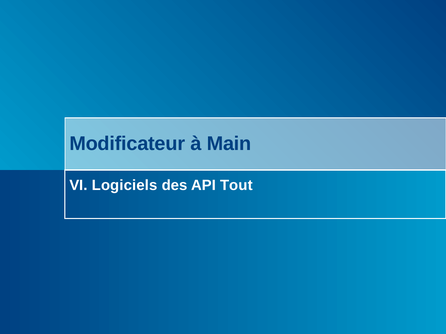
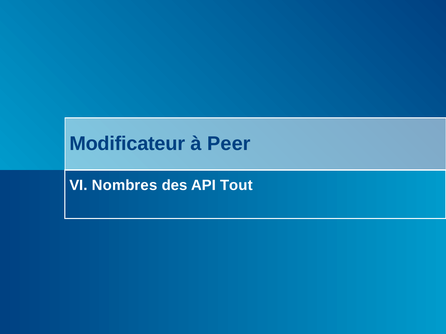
Main: Main -> Peer
Logiciels: Logiciels -> Nombres
